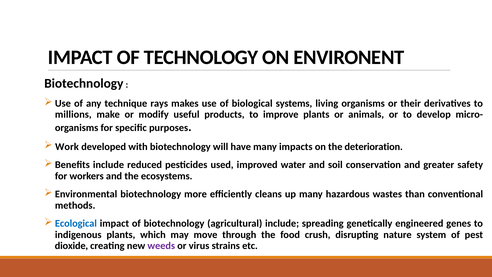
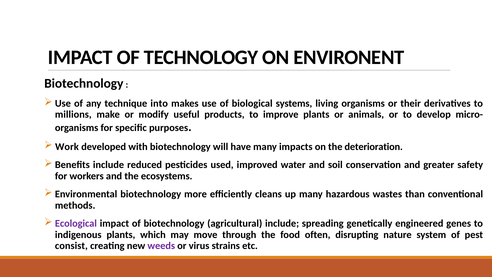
rays: rays -> into
Ecological colour: blue -> purple
crush: crush -> often
dioxide: dioxide -> consist
